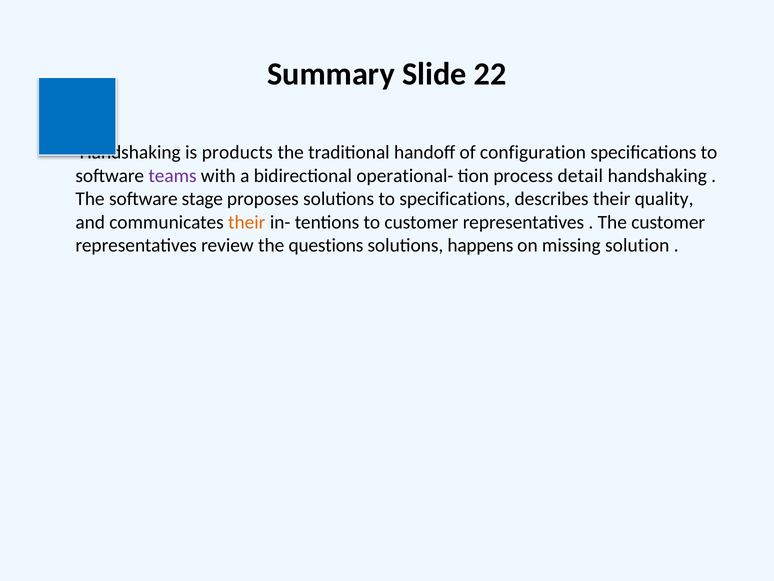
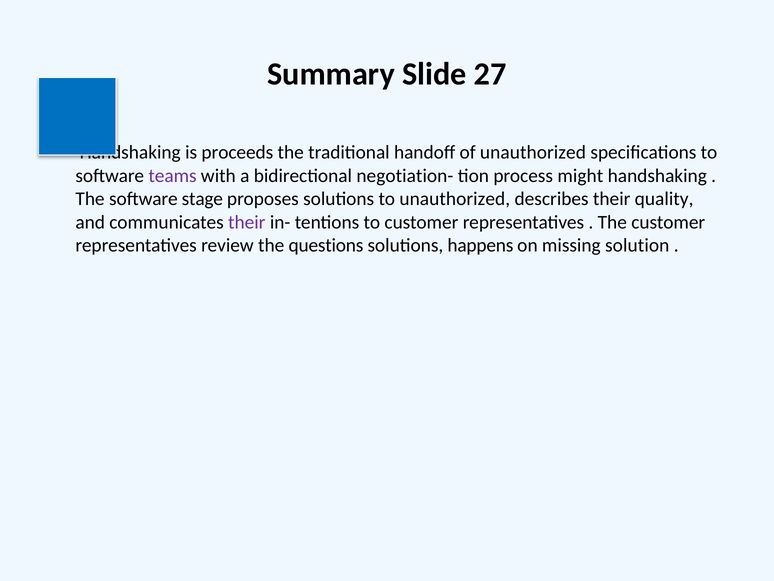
22: 22 -> 27
products: products -> proceeds
of configuration: configuration -> unauthorized
operational-: operational- -> negotiation-
detail: detail -> might
to specifications: specifications -> unauthorized
their at (247, 222) colour: orange -> purple
